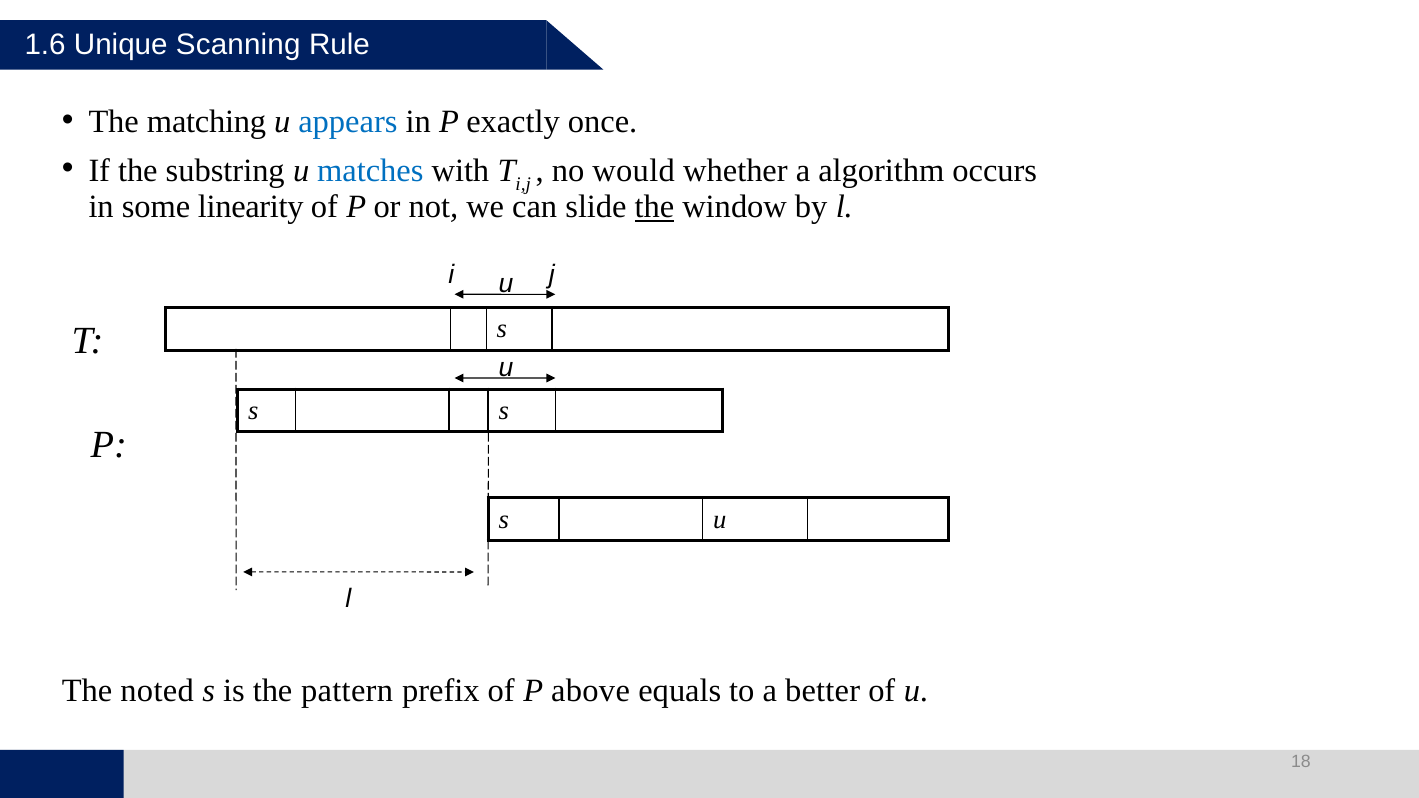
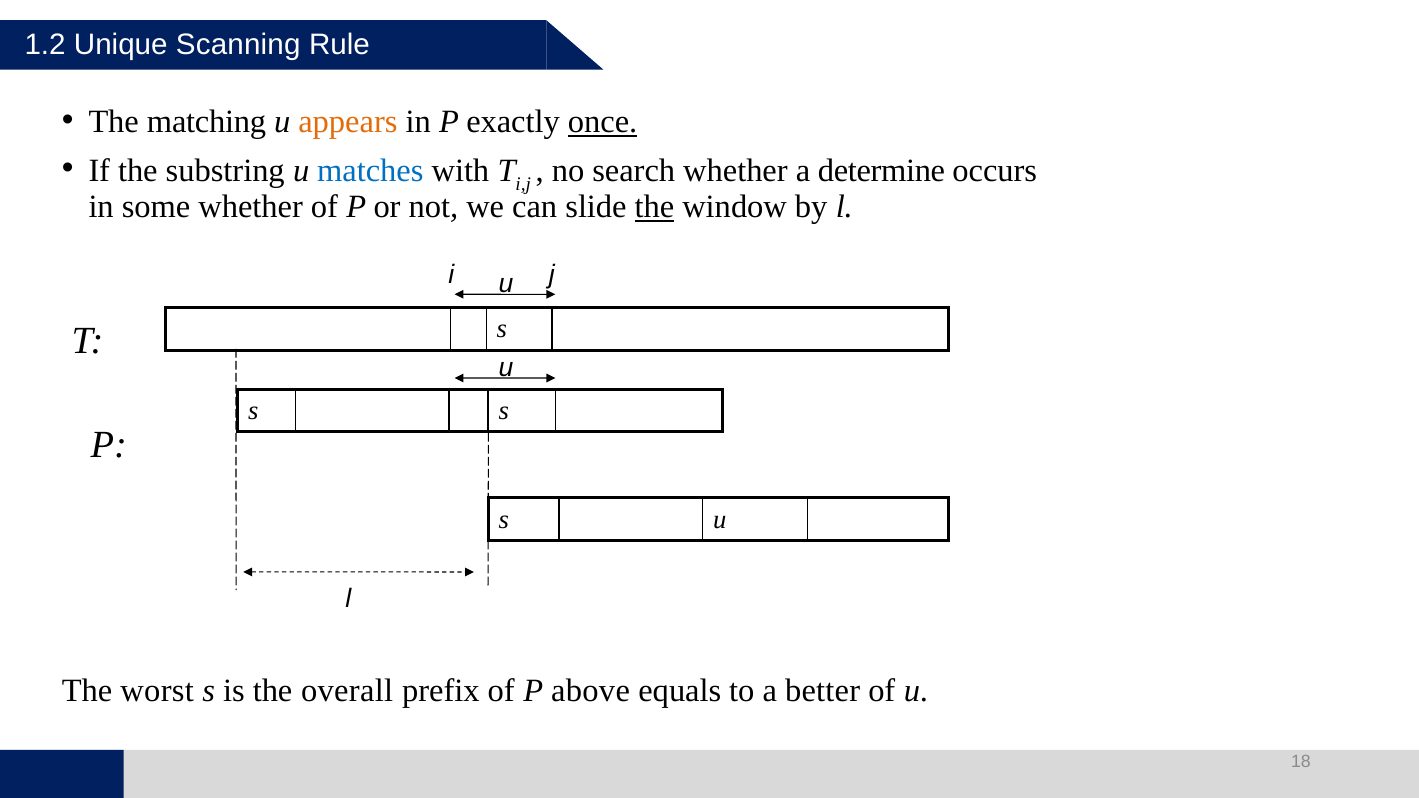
1.6: 1.6 -> 1.2
appears colour: blue -> orange
once underline: none -> present
would: would -> search
algorithm: algorithm -> determine
some linearity: linearity -> whether
noted: noted -> worst
pattern: pattern -> overall
